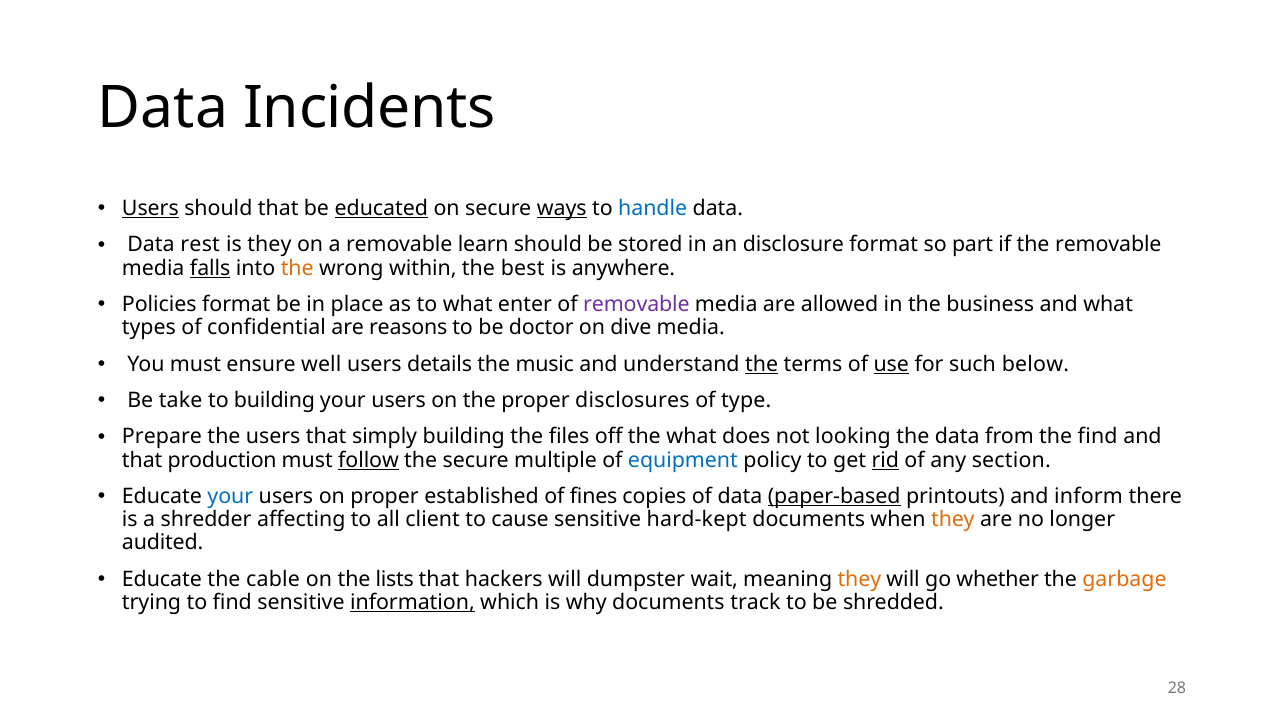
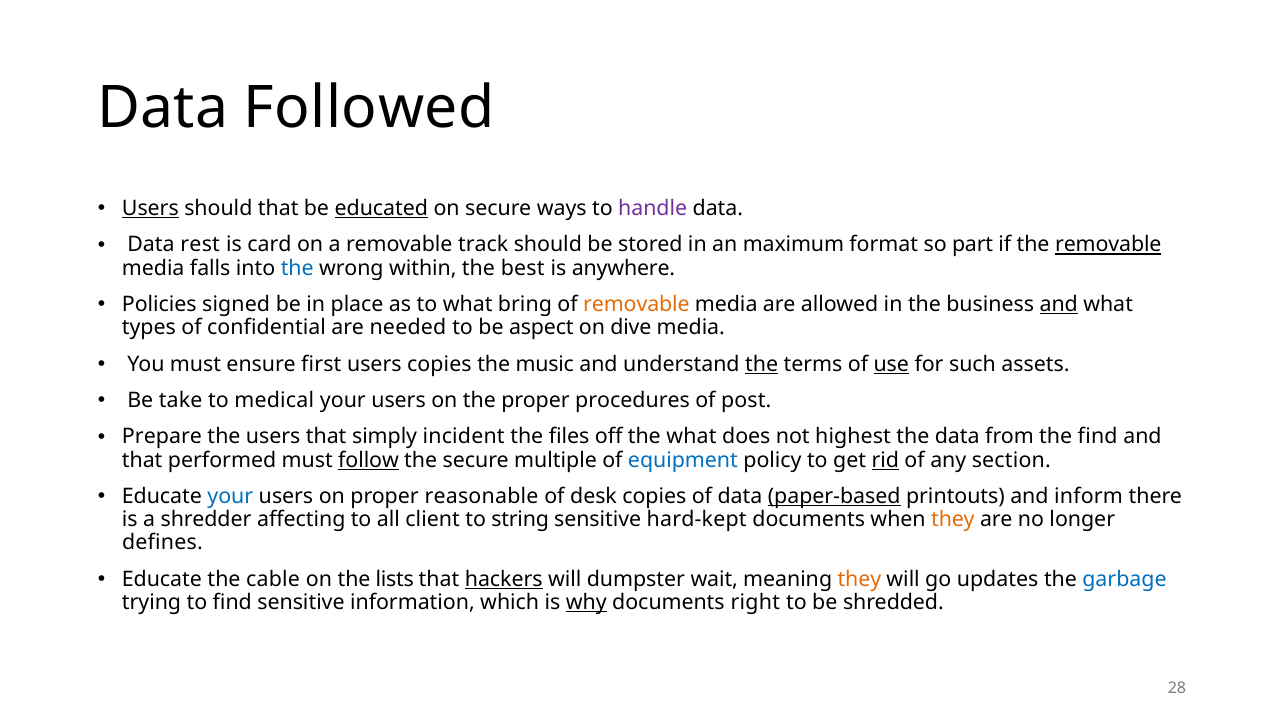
Incidents: Incidents -> Followed
ways underline: present -> none
handle colour: blue -> purple
is they: they -> card
learn: learn -> track
disclosure: disclosure -> maximum
removable at (1108, 245) underline: none -> present
falls underline: present -> none
the at (297, 268) colour: orange -> blue
Policies format: format -> signed
enter: enter -> bring
removable at (636, 305) colour: purple -> orange
and at (1059, 305) underline: none -> present
reasons: reasons -> needed
doctor: doctor -> aspect
well: well -> first
users details: details -> copies
below: below -> assets
to building: building -> medical
disclosures: disclosures -> procedures
type: type -> post
simply building: building -> incident
looking: looking -> highest
production: production -> performed
established: established -> reasonable
fines: fines -> desk
cause: cause -> string
audited: audited -> defines
hackers underline: none -> present
whether: whether -> updates
garbage colour: orange -> blue
information underline: present -> none
why underline: none -> present
track: track -> right
